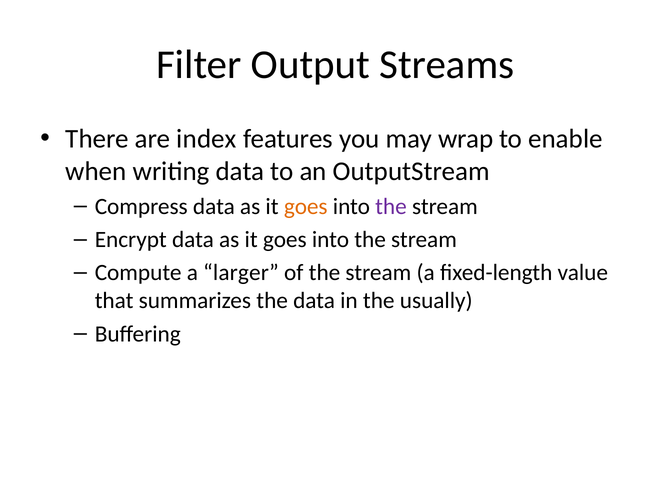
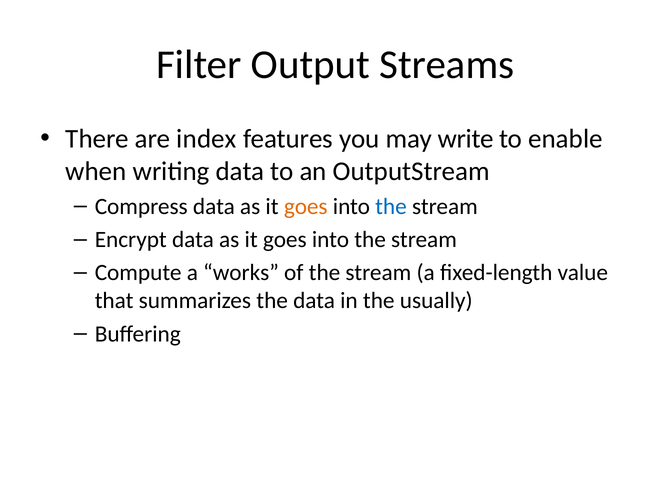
wrap: wrap -> write
the at (391, 207) colour: purple -> blue
larger: larger -> works
